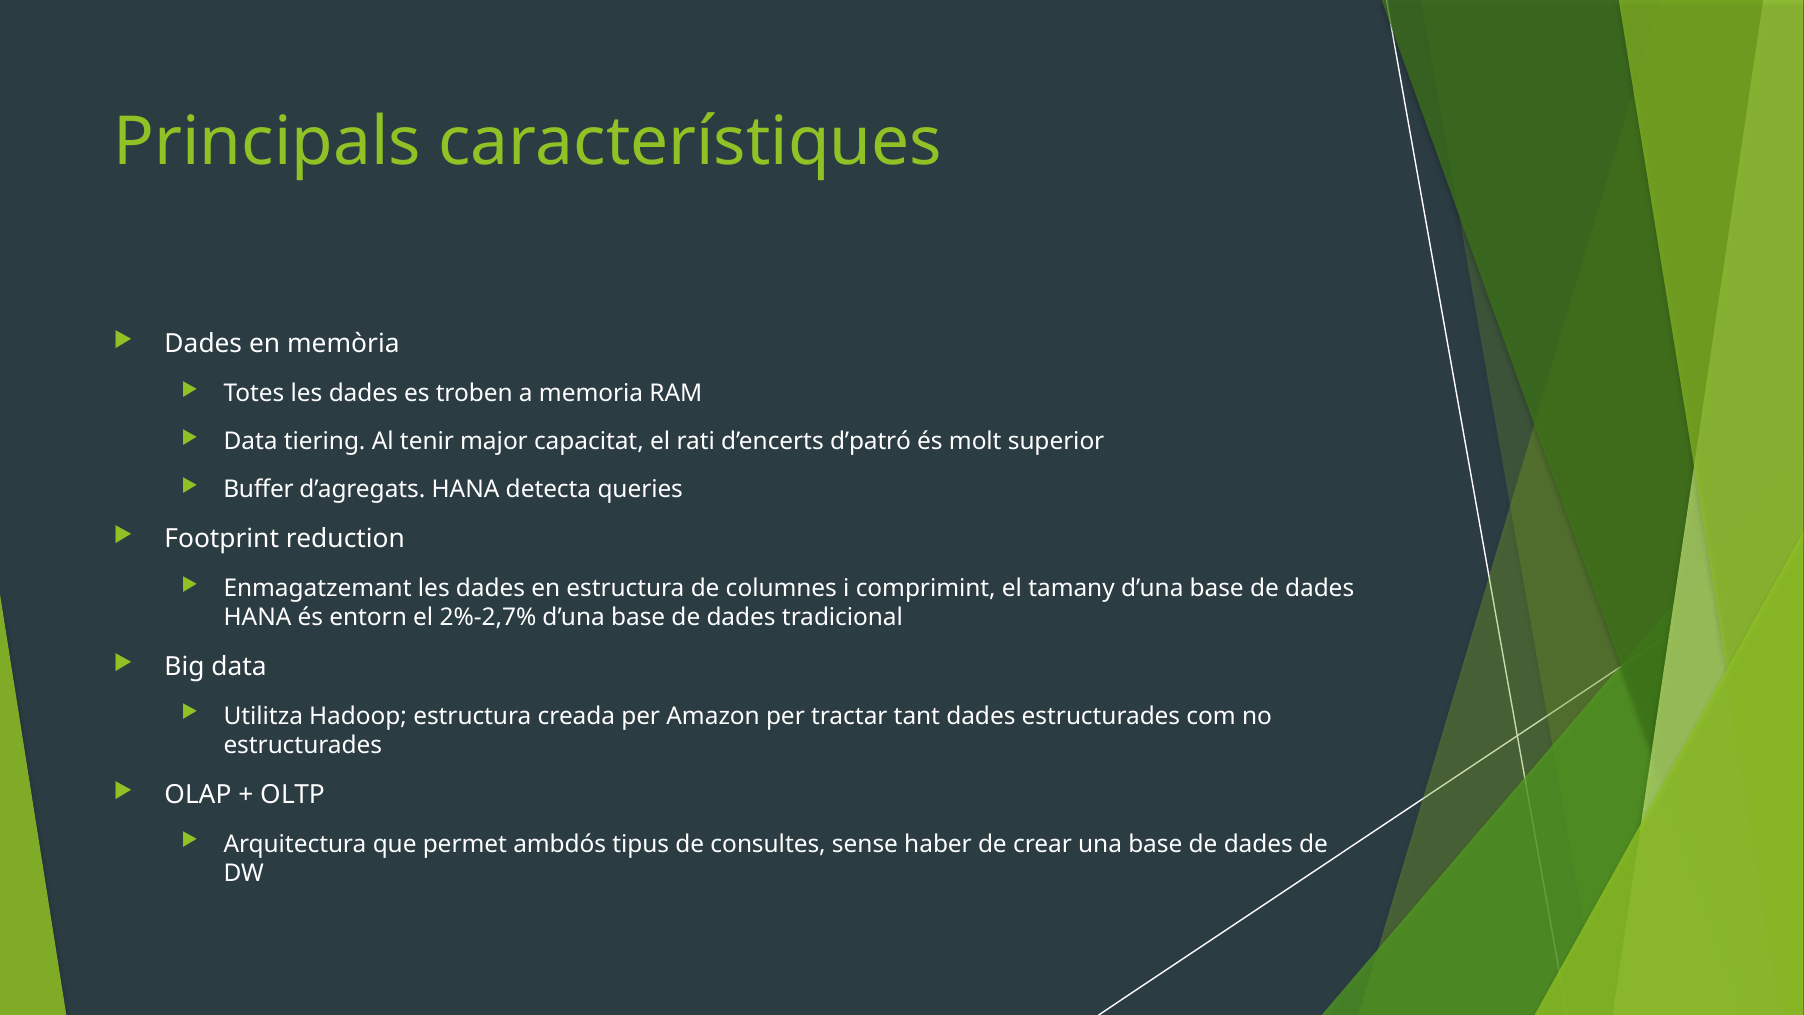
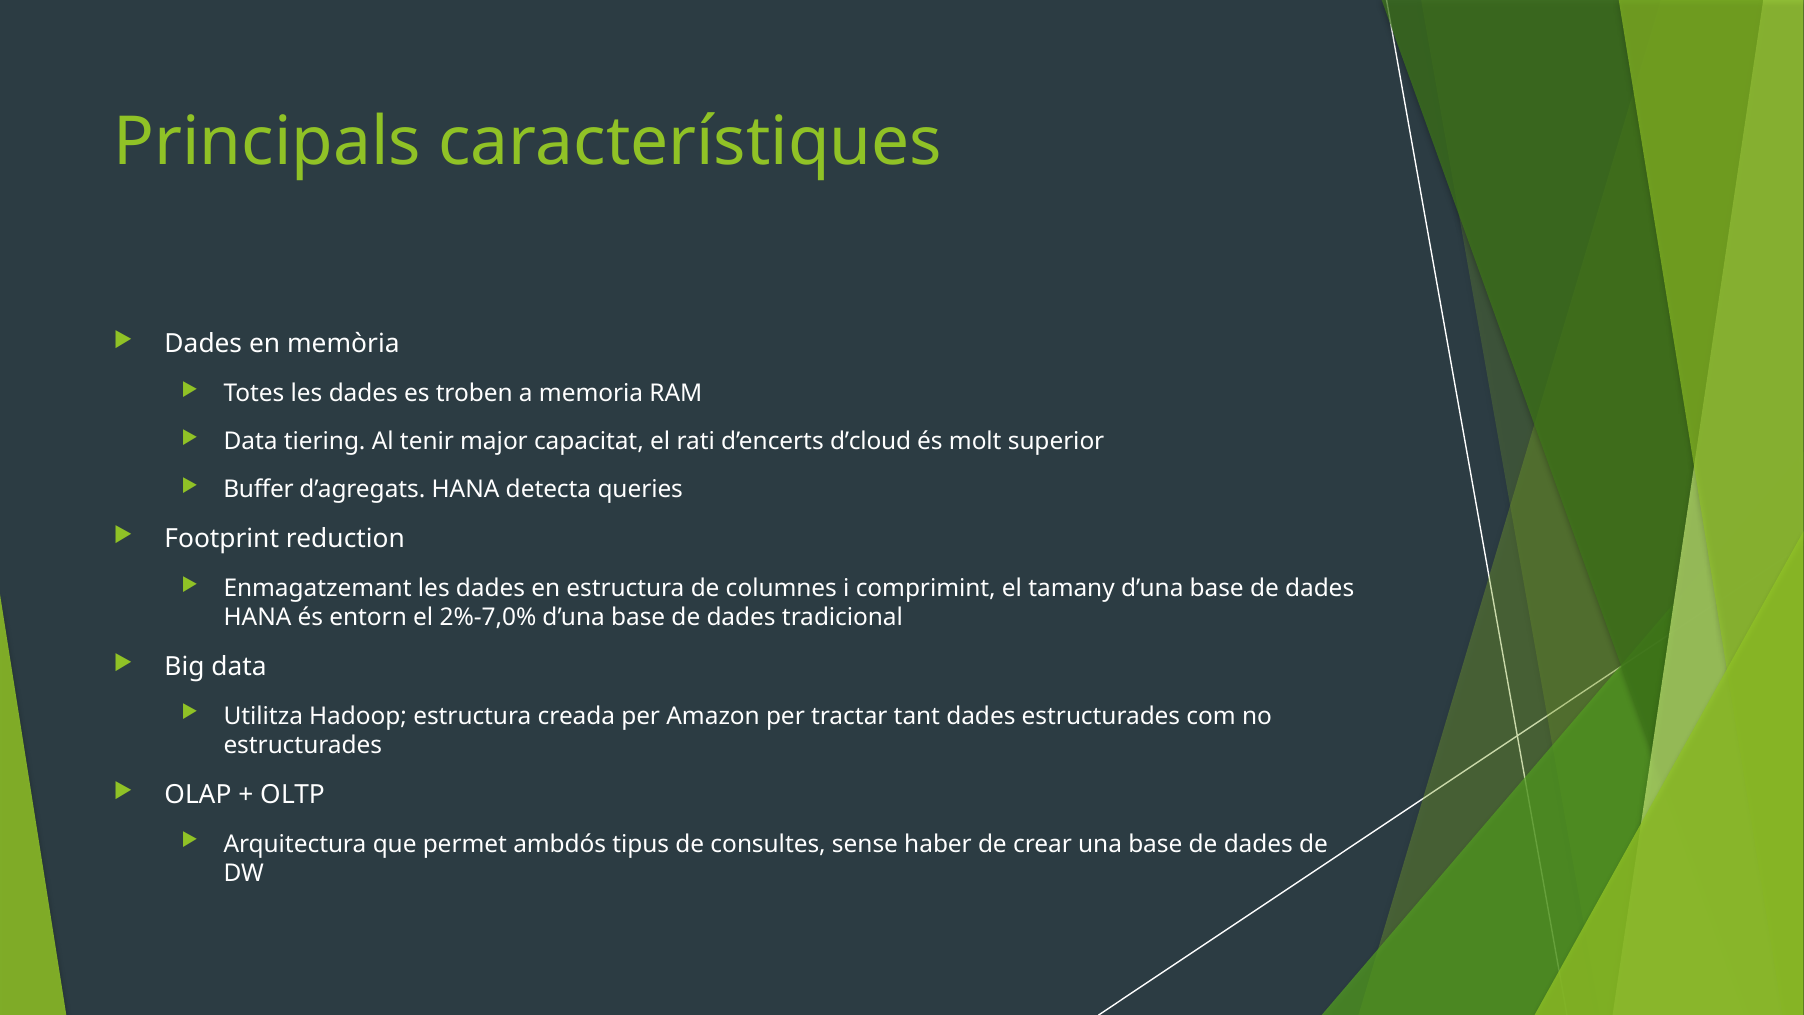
d’patró: d’patró -> d’cloud
2%-2,7%: 2%-2,7% -> 2%-7,0%
